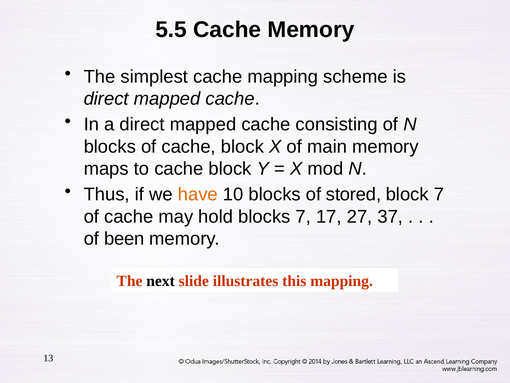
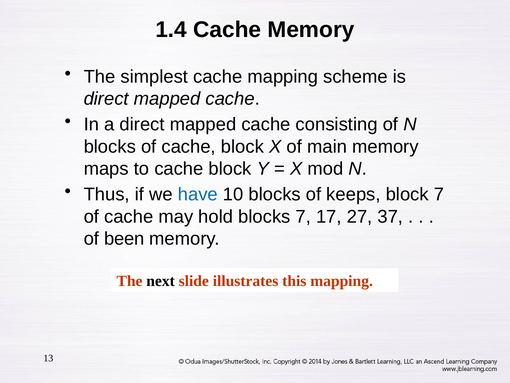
5.5: 5.5 -> 1.4
have colour: orange -> blue
stored: stored -> keeps
